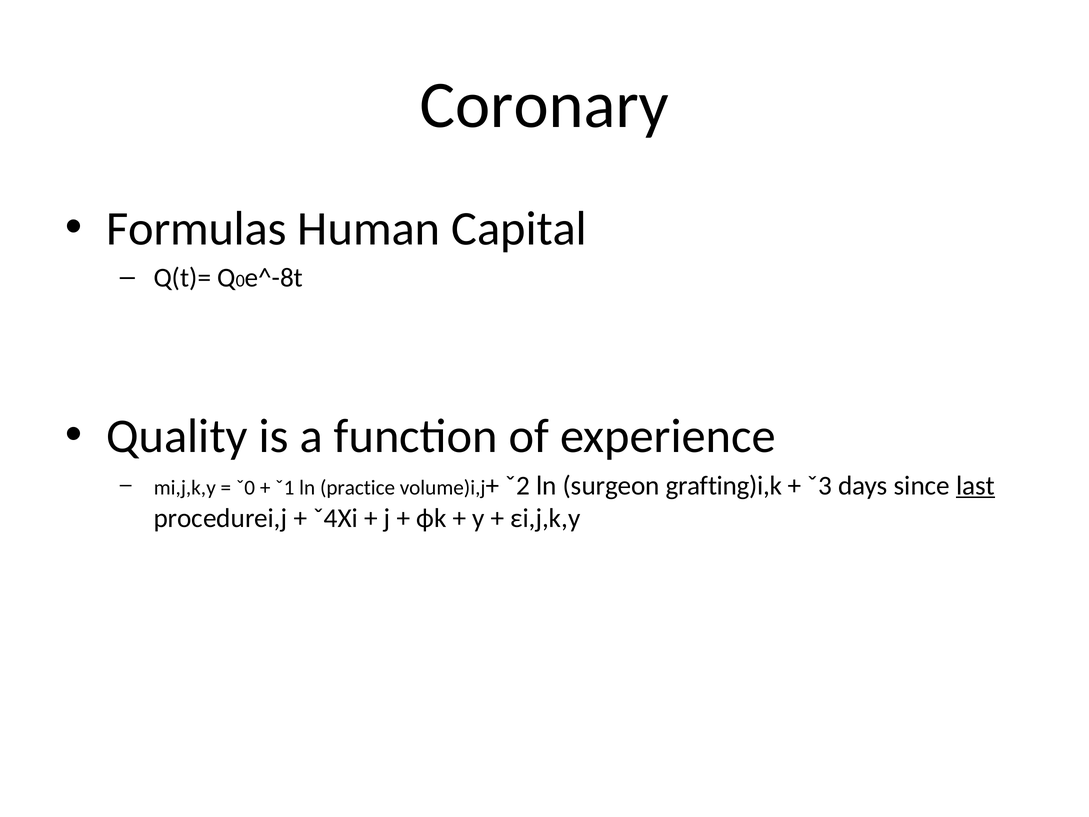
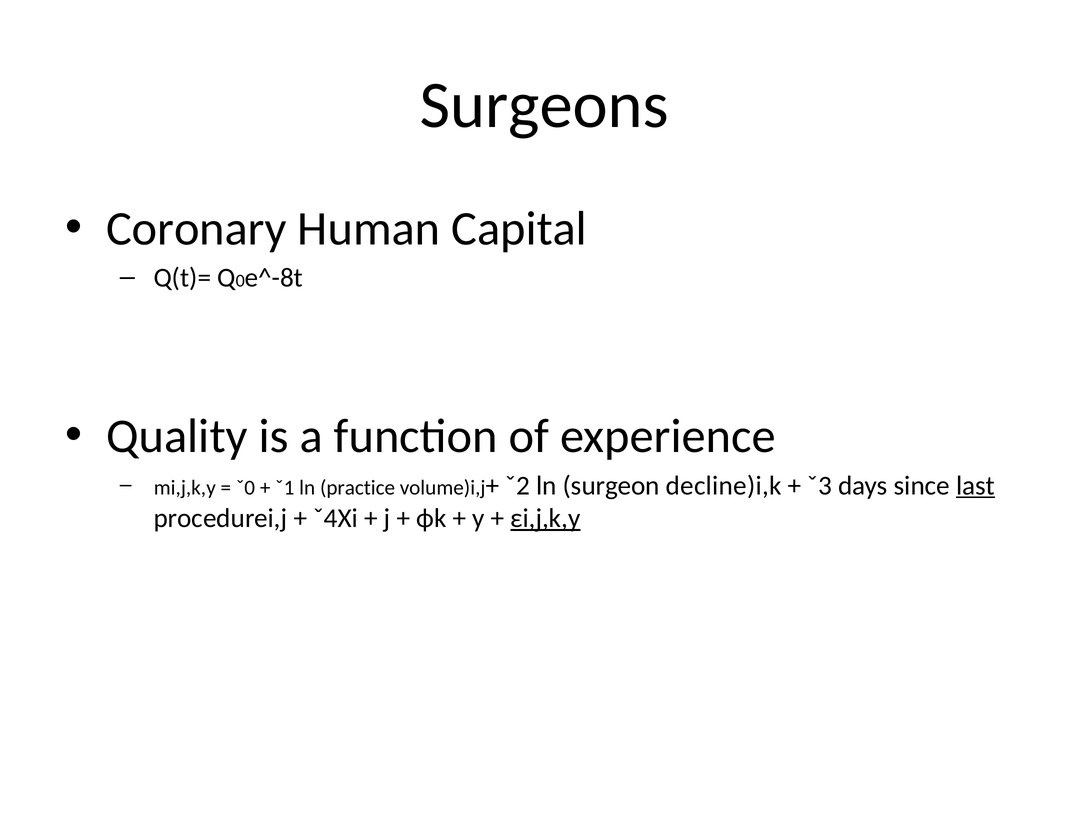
Coronary: Coronary -> Surgeons
Formulas: Formulas -> Coronary
grafting)i,k: grafting)i,k -> decline)i,k
εi,j,k,y underline: none -> present
